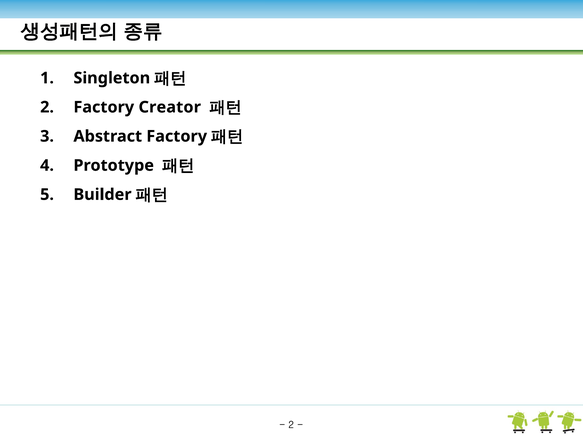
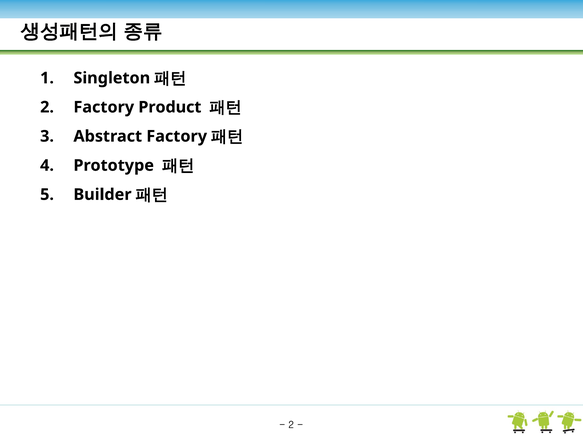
Creator: Creator -> Product
